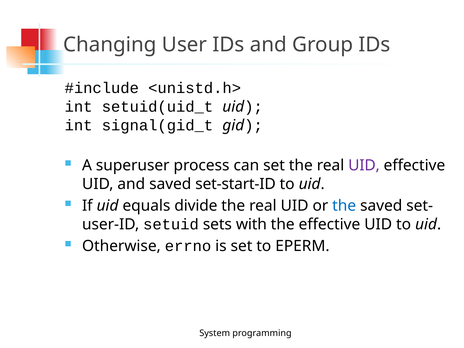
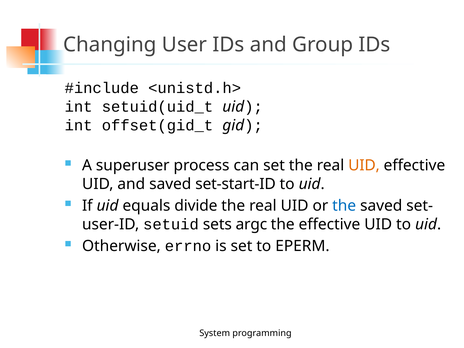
signal(gid_t: signal(gid_t -> offset(gid_t
UID at (364, 165) colour: purple -> orange
with: with -> argc
